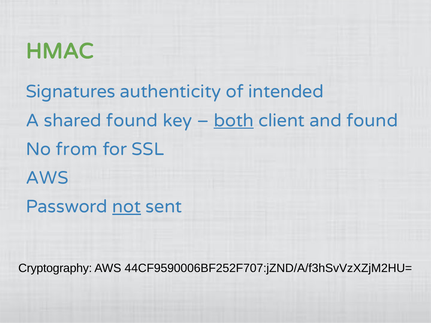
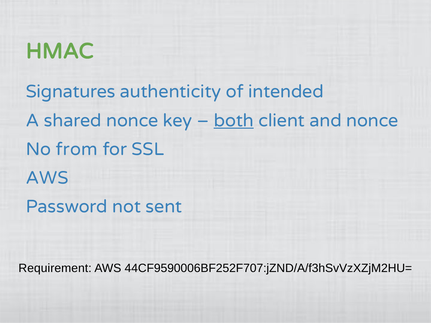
shared found: found -> nonce
and found: found -> nonce
not underline: present -> none
Cryptography: Cryptography -> Requirement
